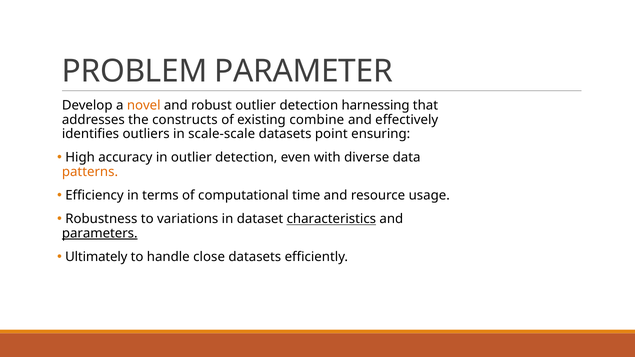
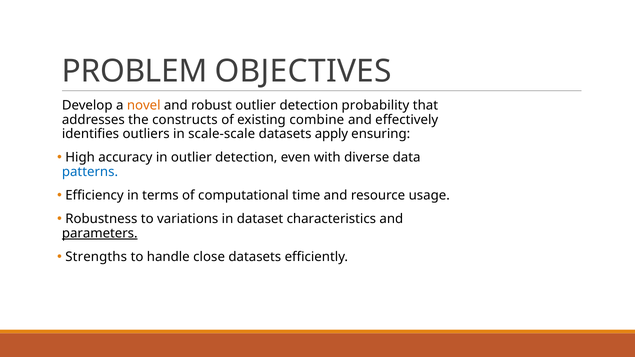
PARAMETER: PARAMETER -> OBJECTIVES
harnessing: harnessing -> probability
point: point -> apply
patterns colour: orange -> blue
characteristics underline: present -> none
Ultimately: Ultimately -> Strengths
